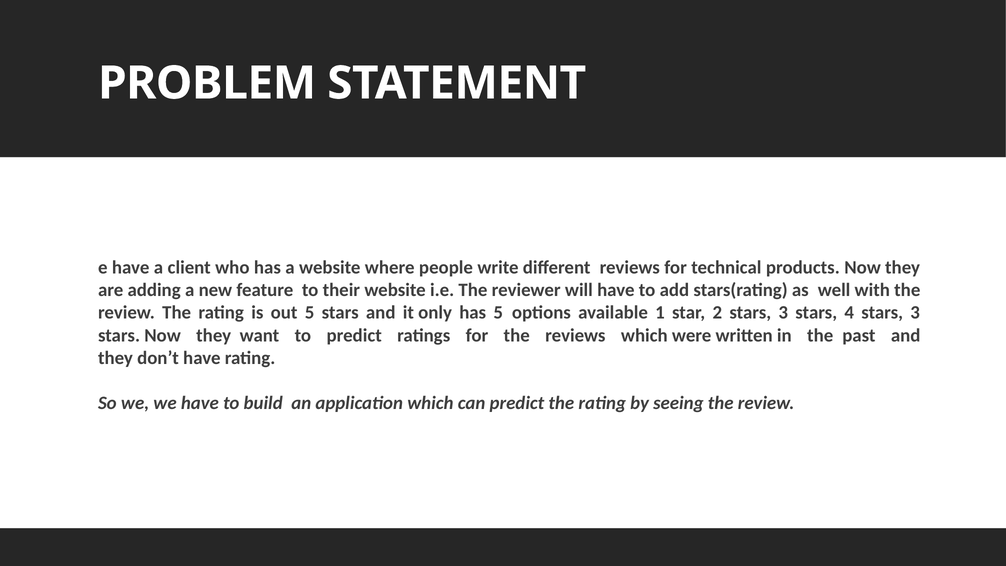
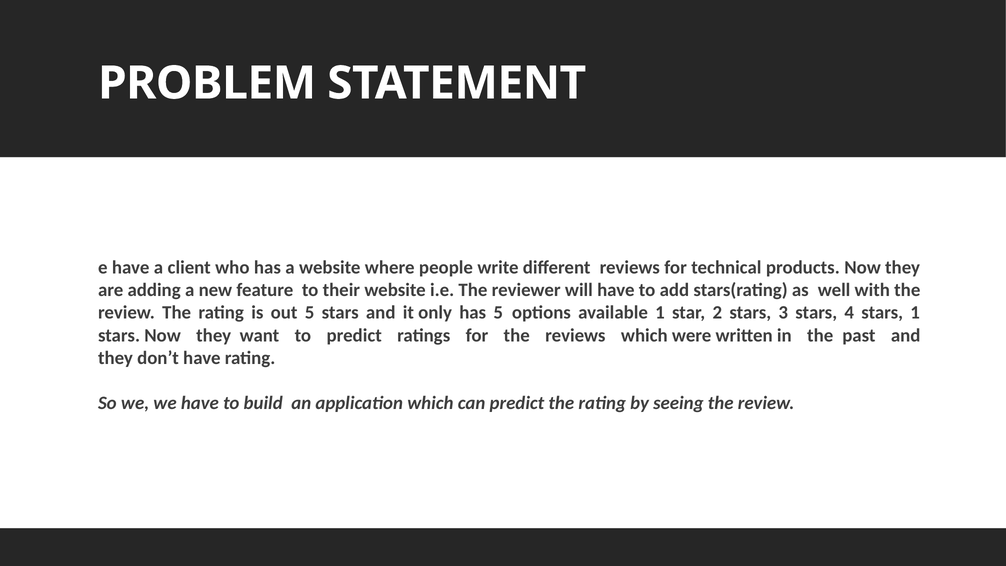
4 stars 3: 3 -> 1
